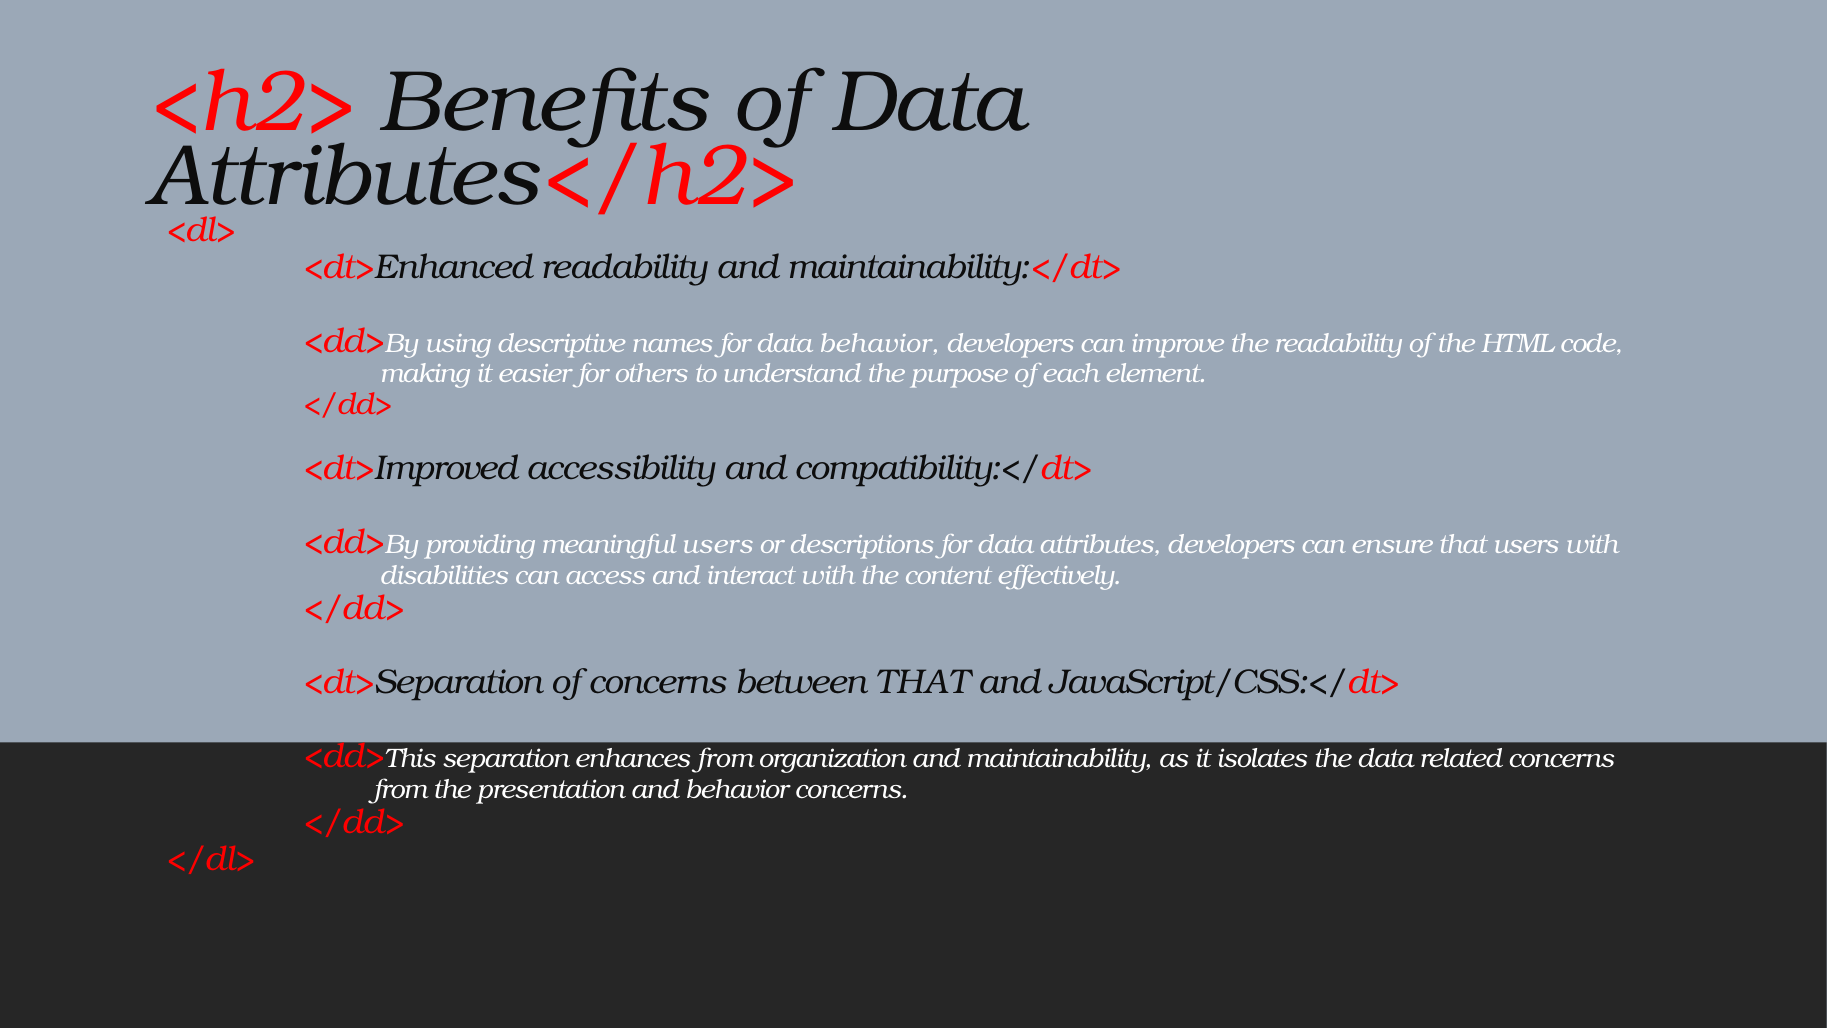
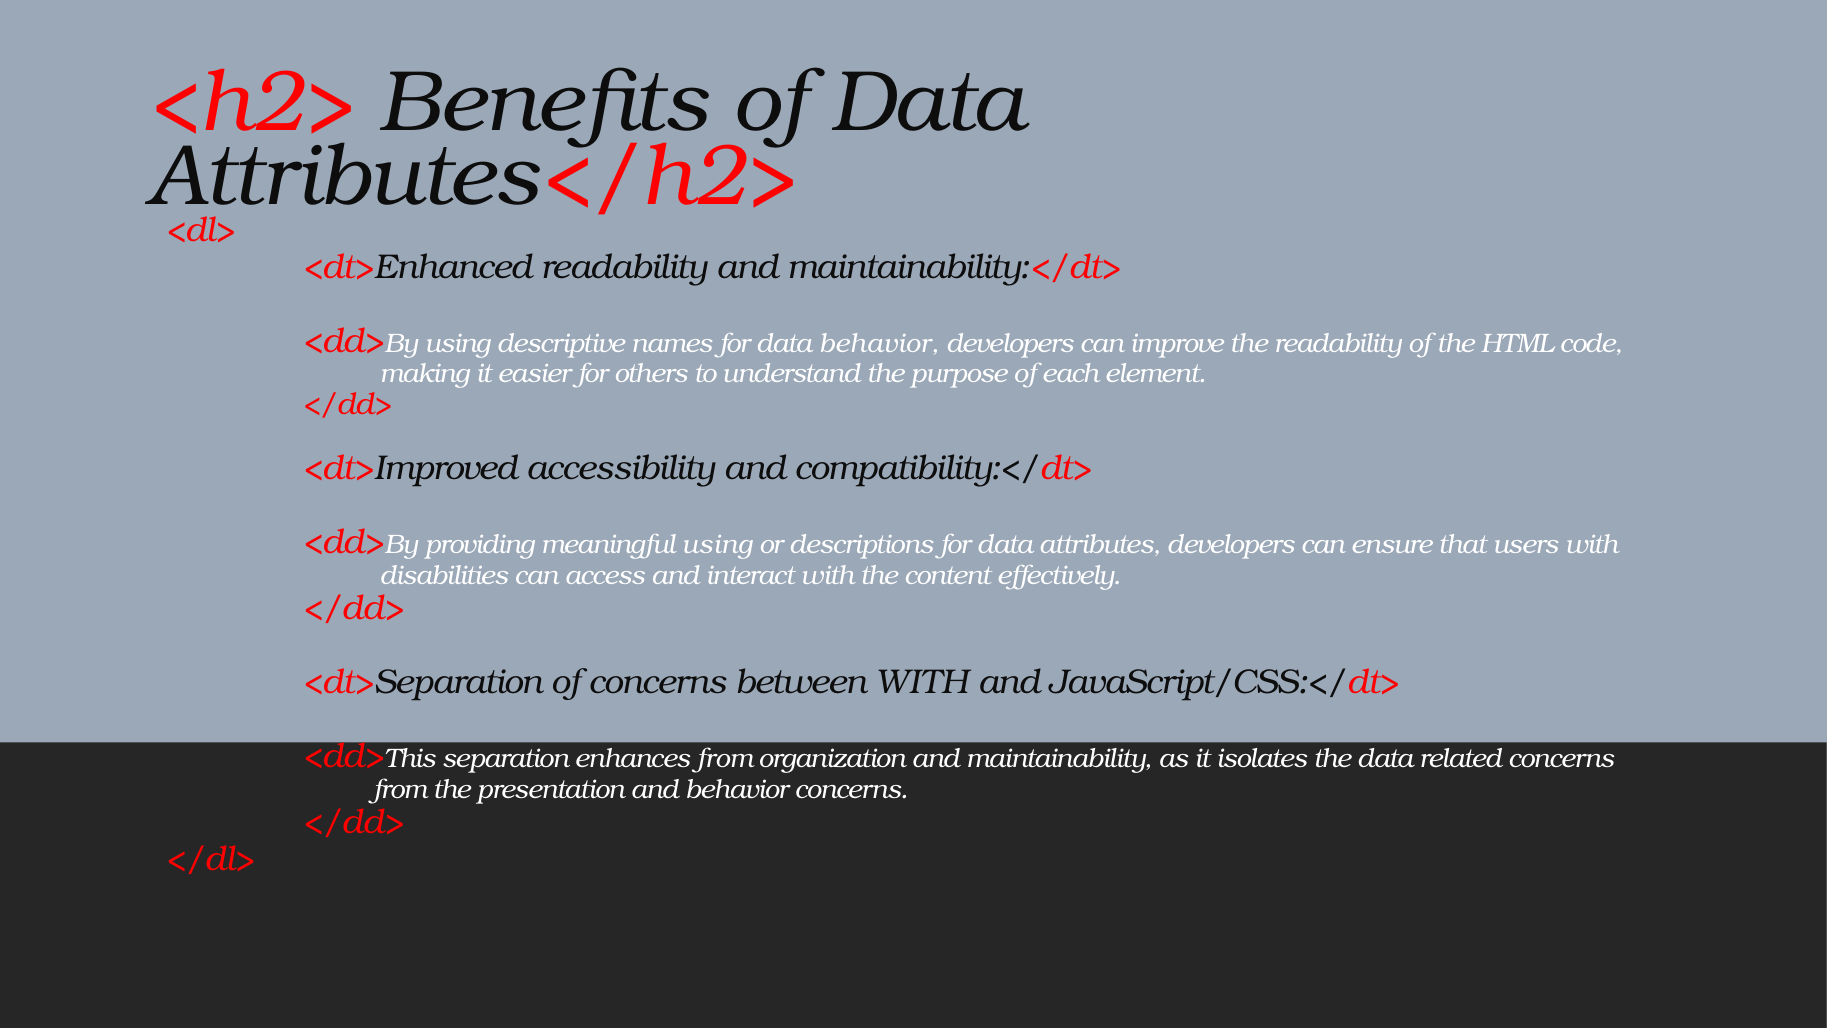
meaningful users: users -> using
between THAT: THAT -> WITH
